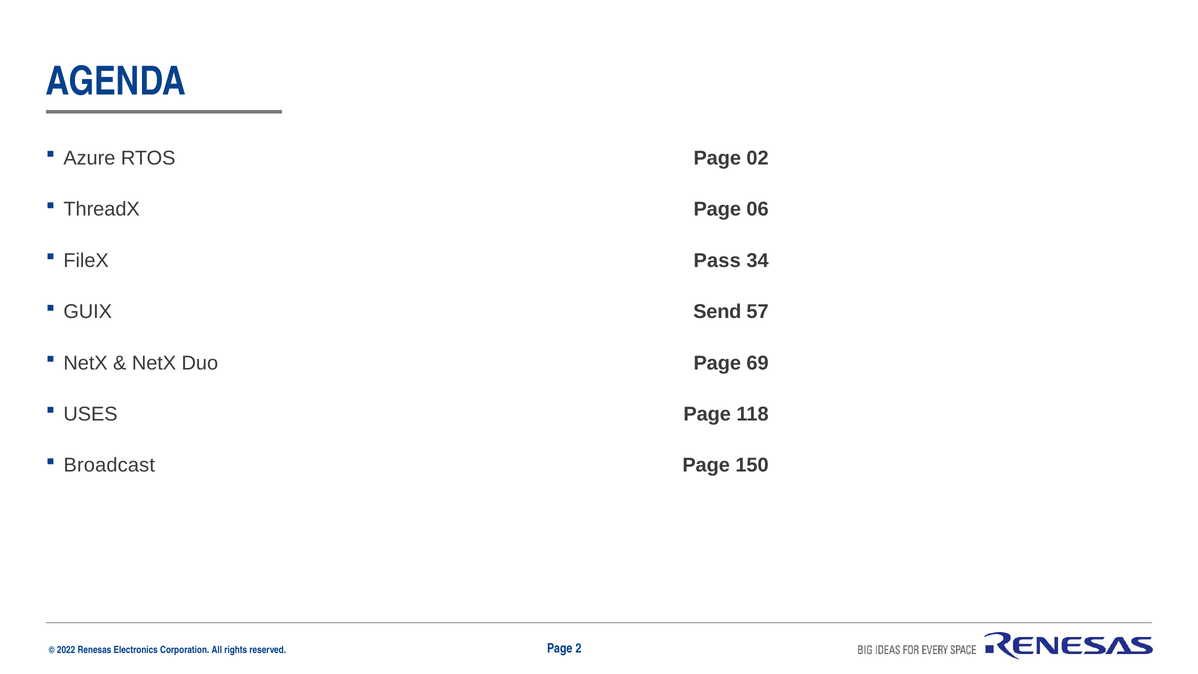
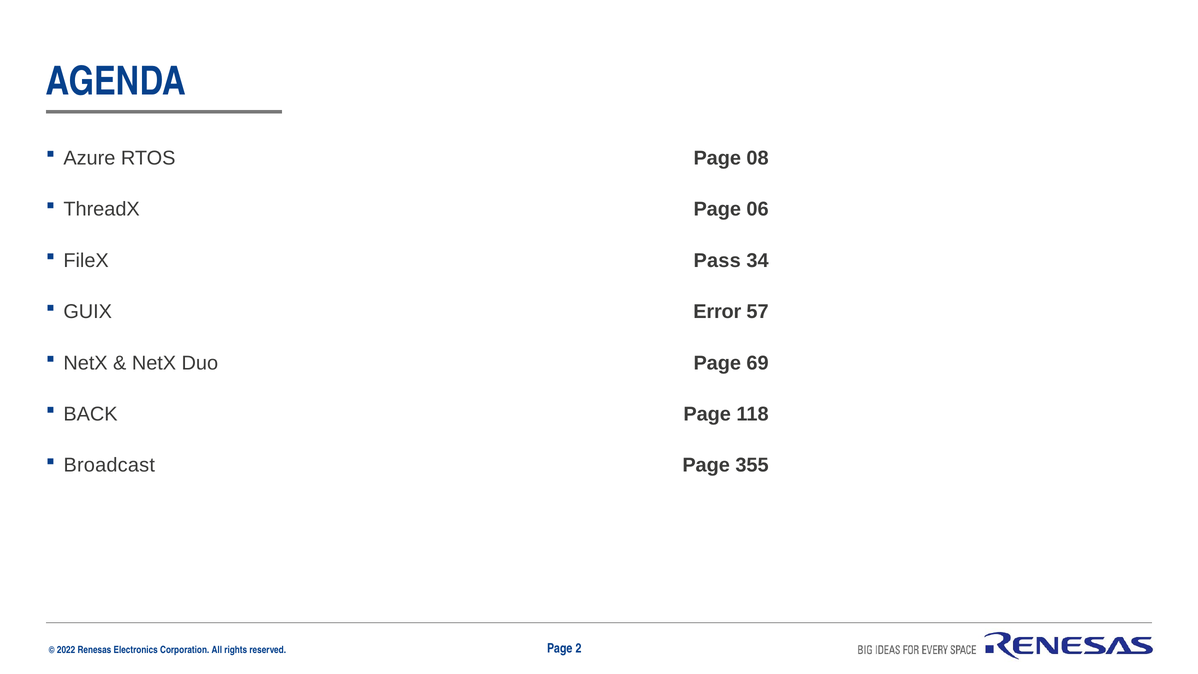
02: 02 -> 08
Send: Send -> Error
USES: USES -> BACK
150: 150 -> 355
